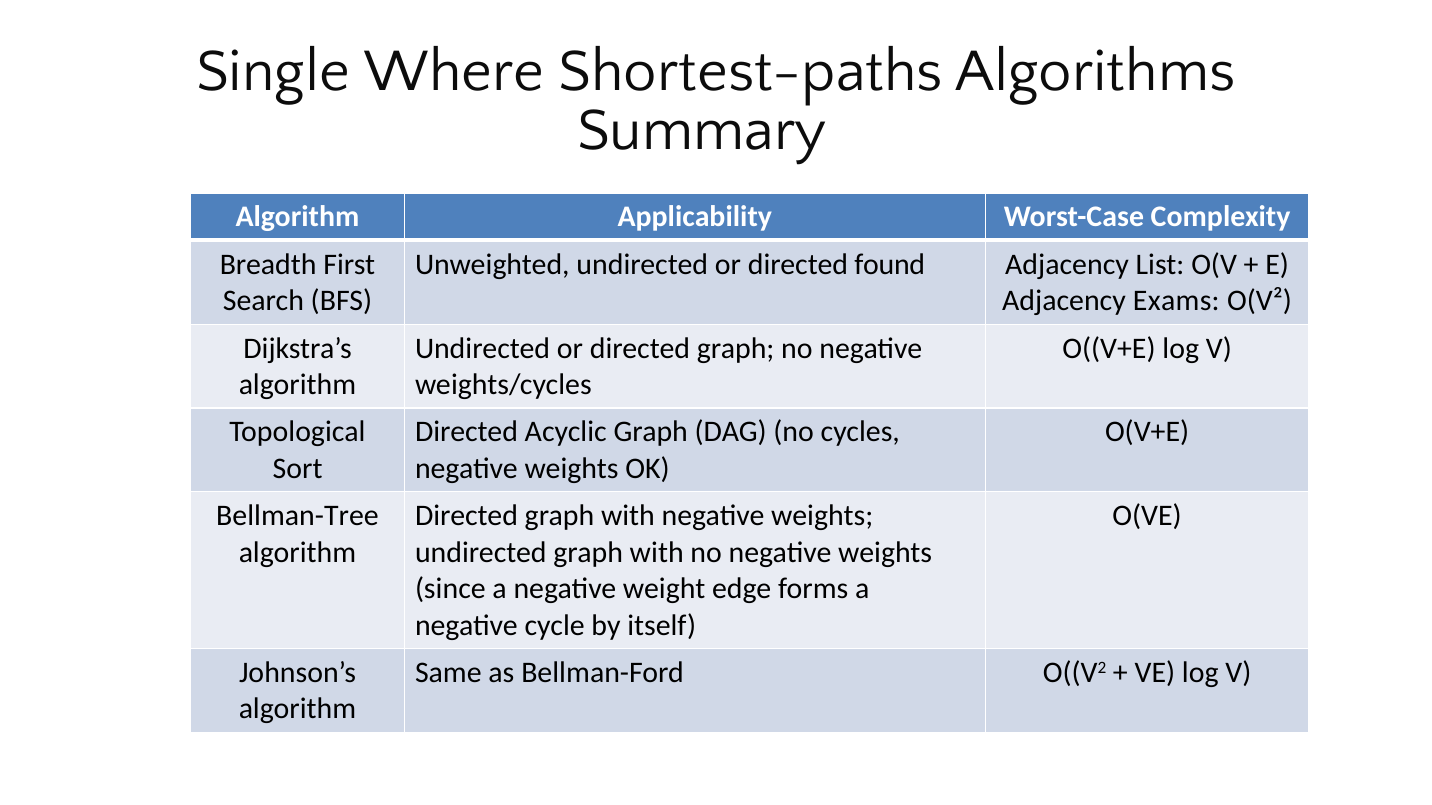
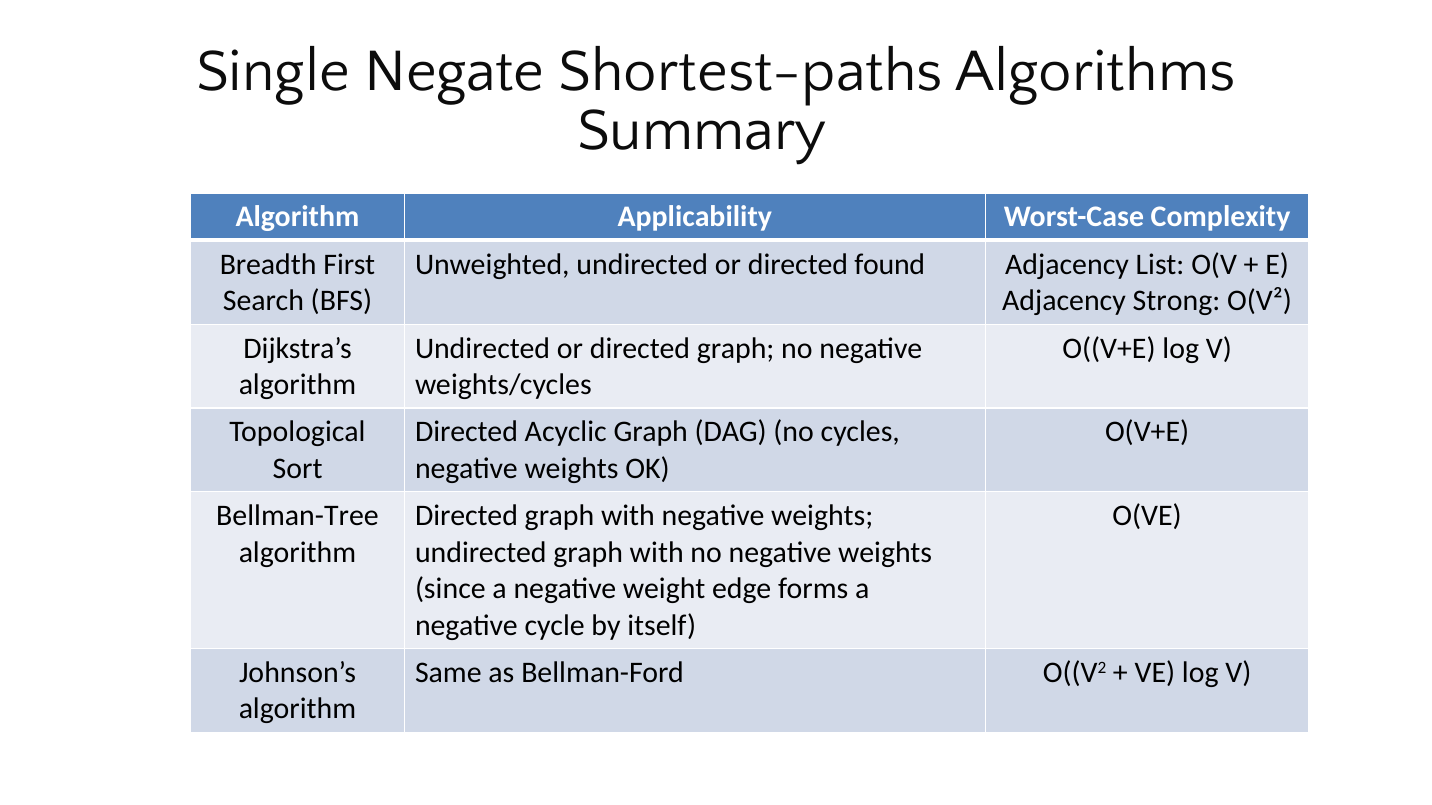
Where: Where -> Negate
Exams: Exams -> Strong
